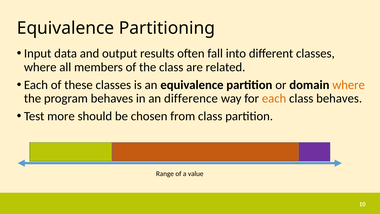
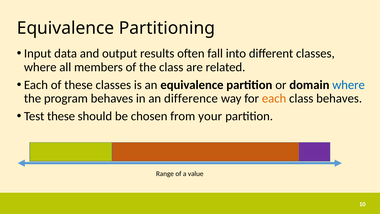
where at (349, 85) colour: orange -> blue
Test more: more -> these
from class: class -> your
